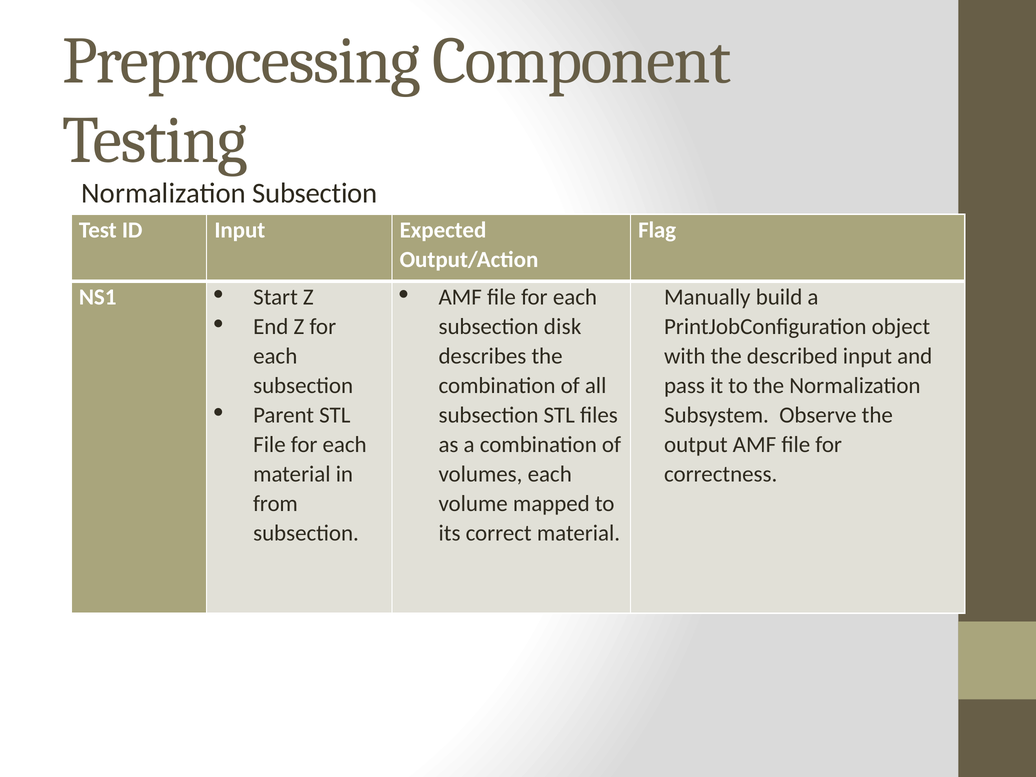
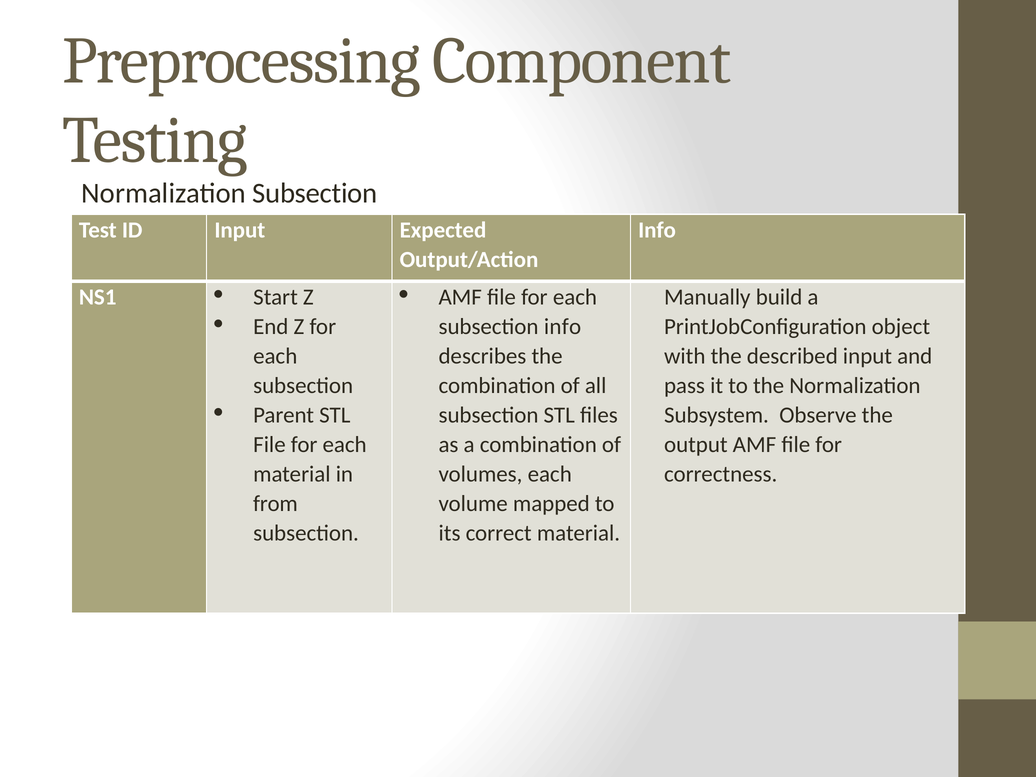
Flag at (657, 230): Flag -> Info
subsection disk: disk -> info
